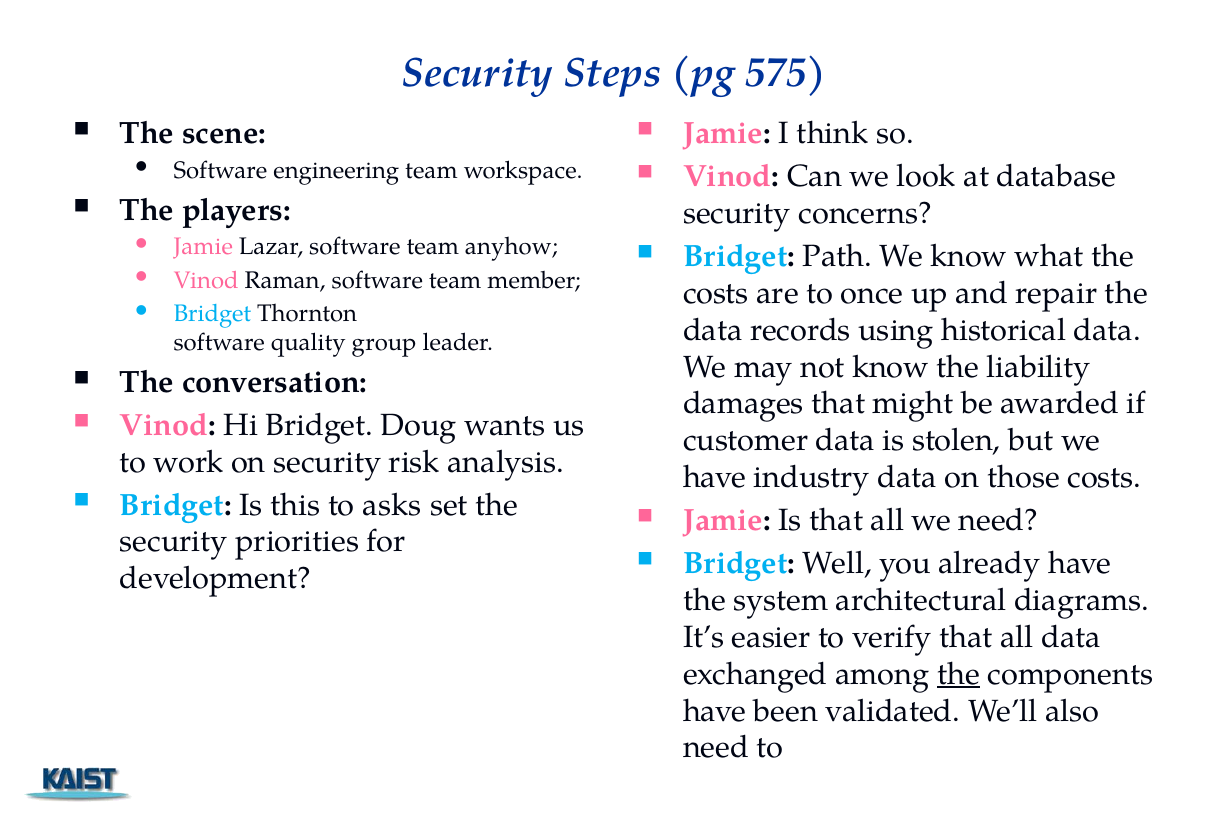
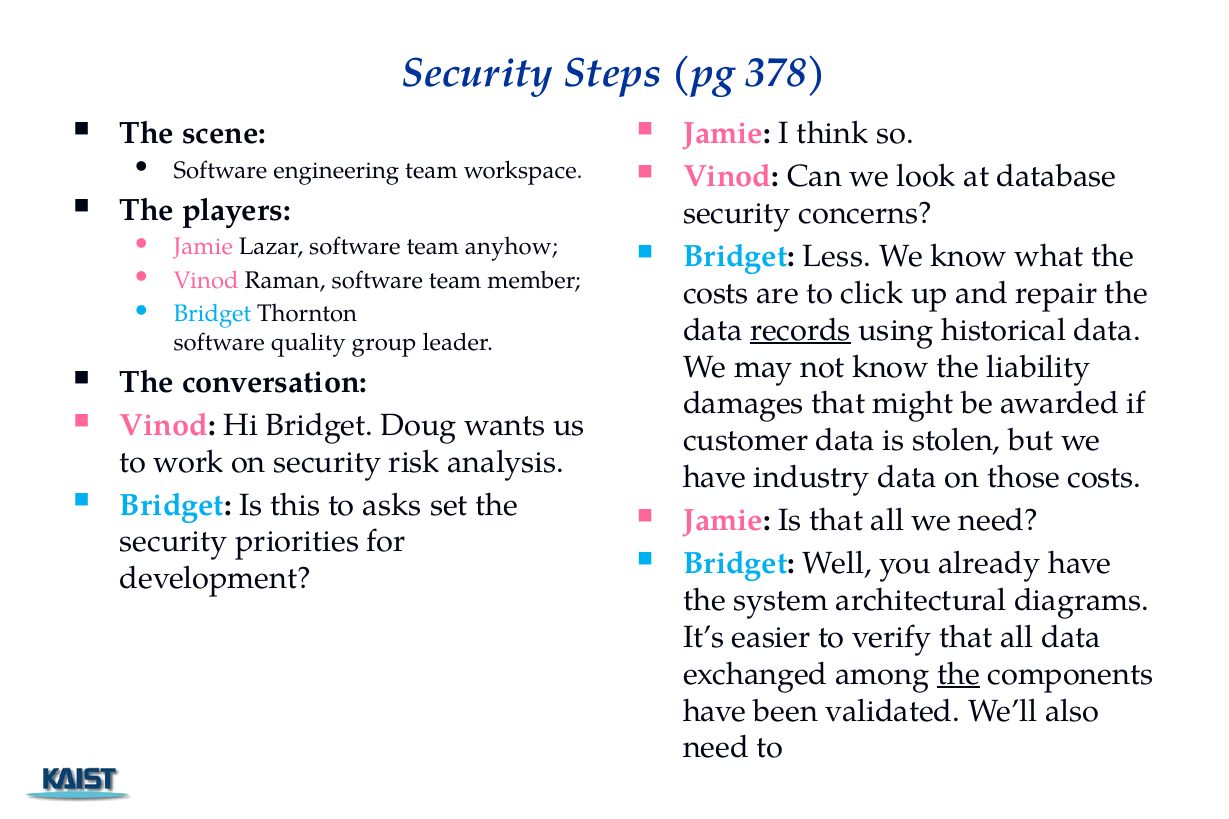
575: 575 -> 378
Path: Path -> Less
once: once -> click
records underline: none -> present
